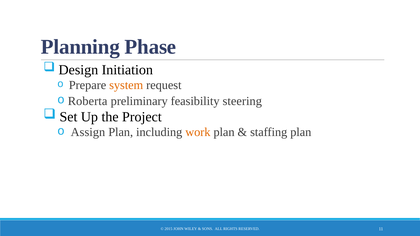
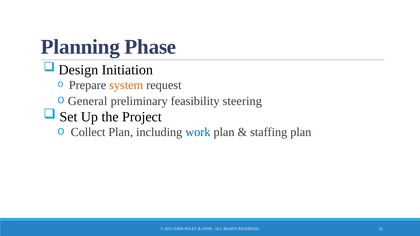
Roberta: Roberta -> General
Assign: Assign -> Collect
work colour: orange -> blue
